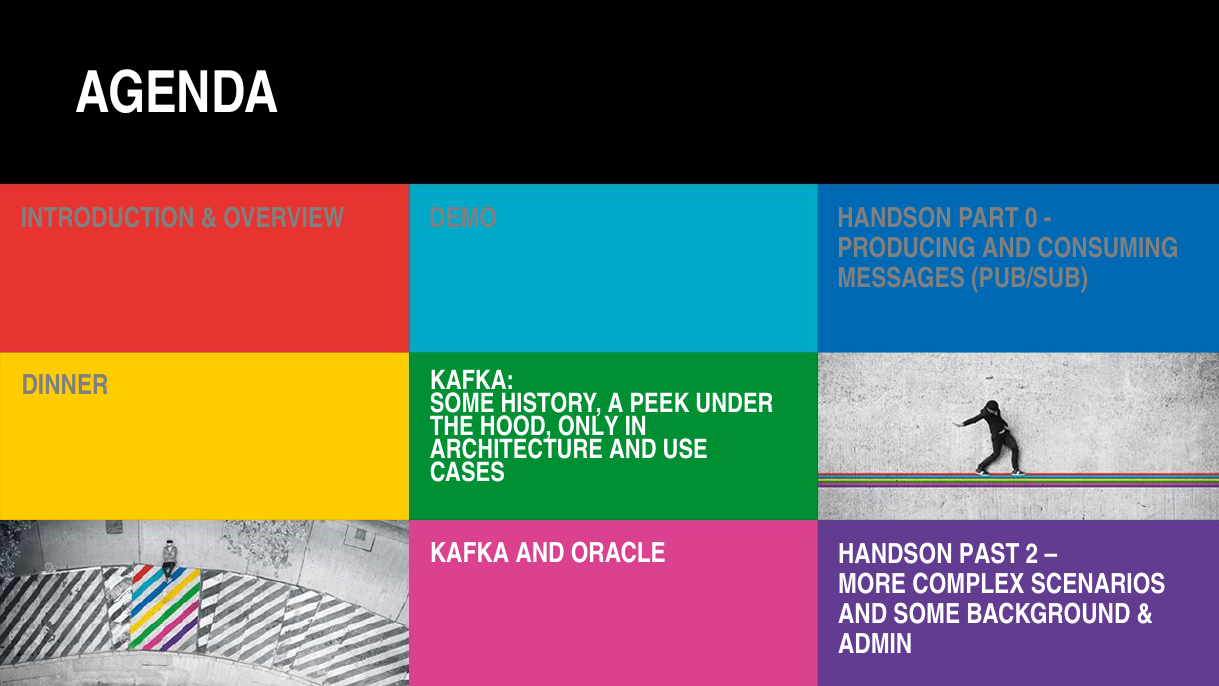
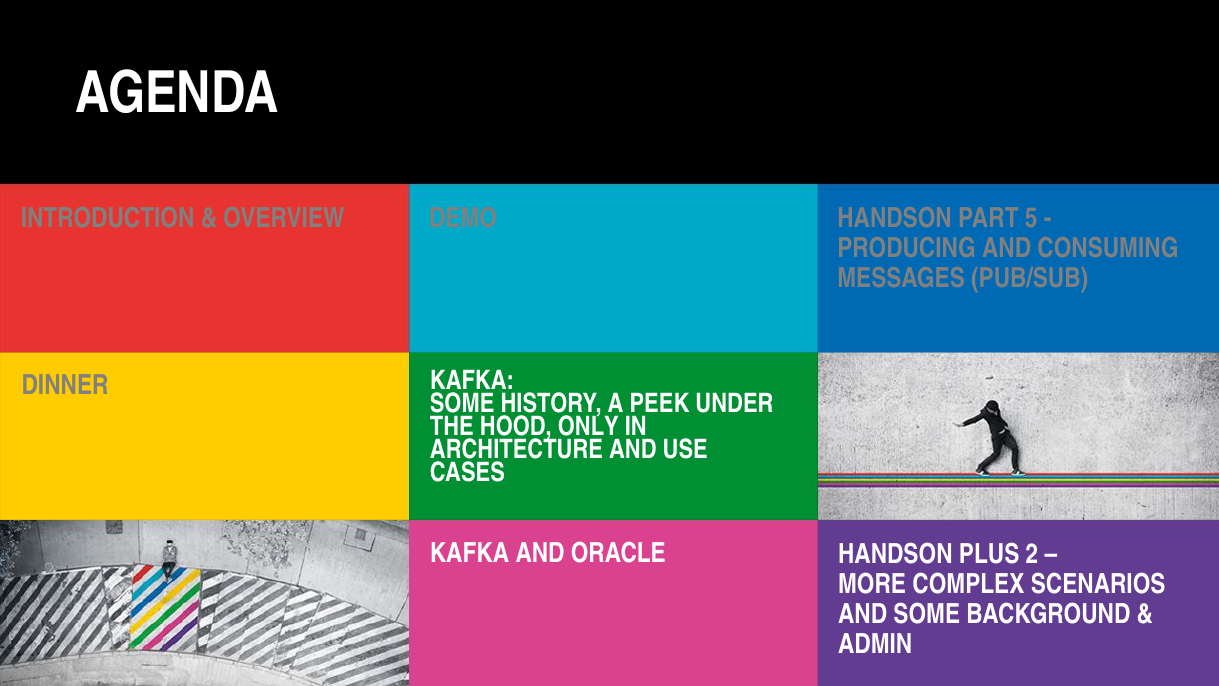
0: 0 -> 5
PAST: PAST -> PLUS
